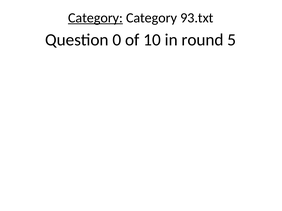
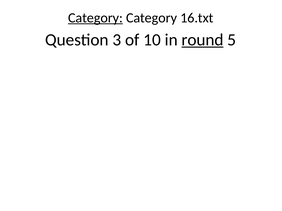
93.txt: 93.txt -> 16.txt
0: 0 -> 3
round underline: none -> present
